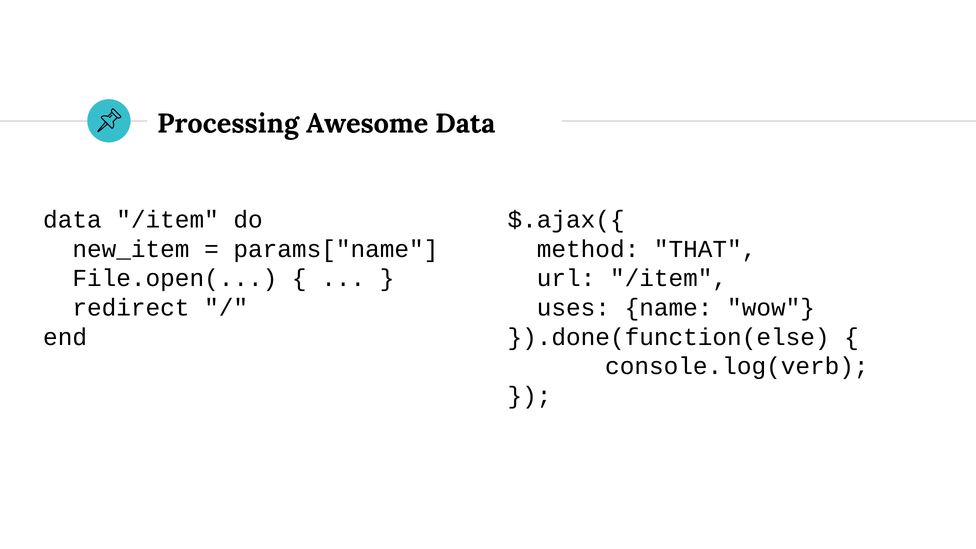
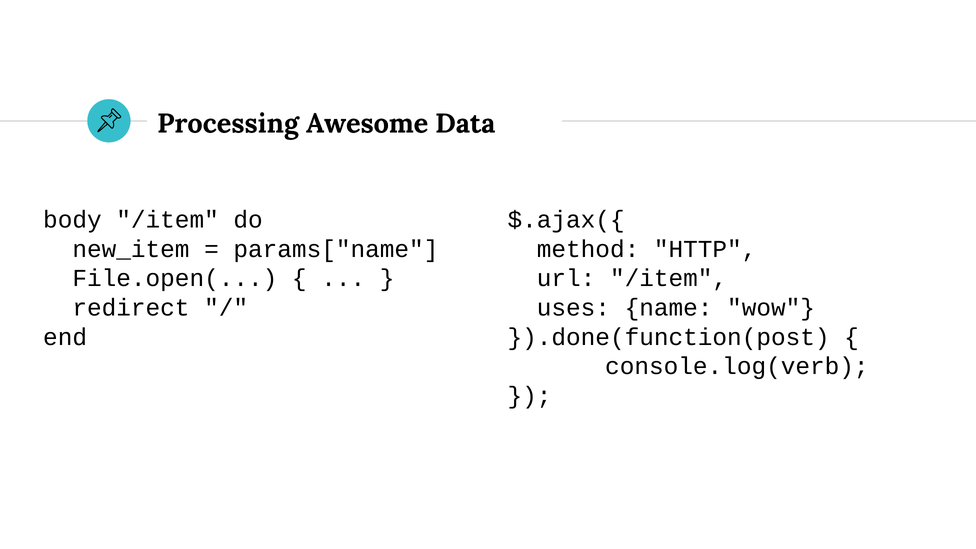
data at (72, 220): data -> body
THAT: THAT -> HTTP
}).done(function(else: }).done(function(else -> }).done(function(post
